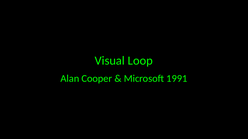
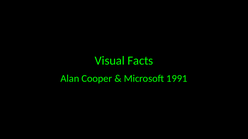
Loop: Loop -> Facts
